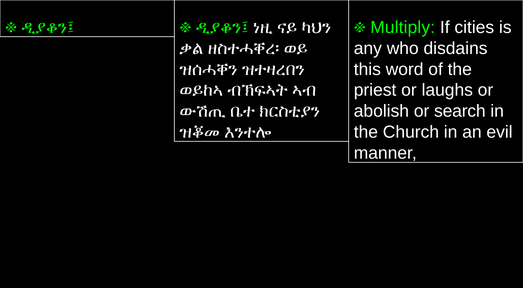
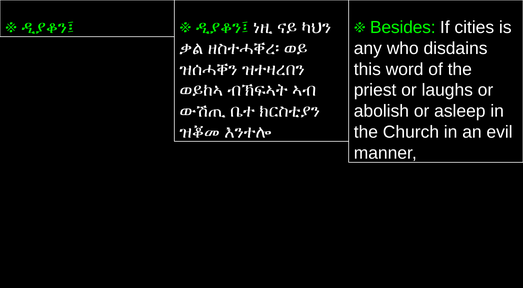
Multiply: Multiply -> Besides
search: search -> asleep
